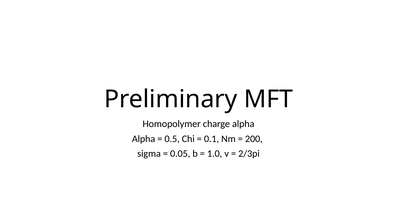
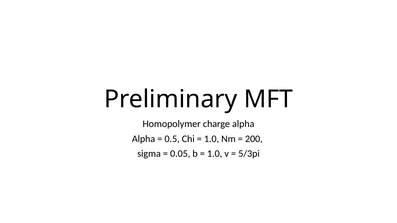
0.1 at (212, 139): 0.1 -> 1.0
2/3pi: 2/3pi -> 5/3pi
